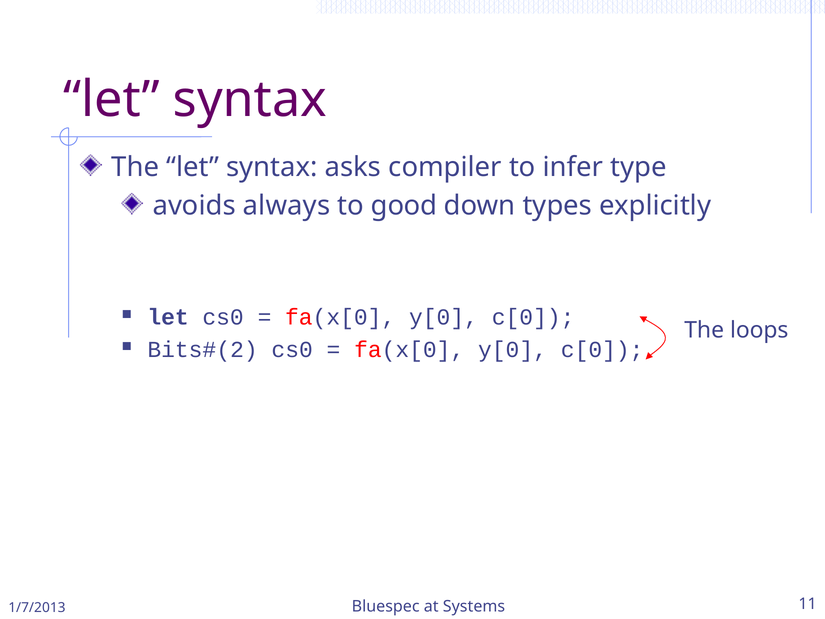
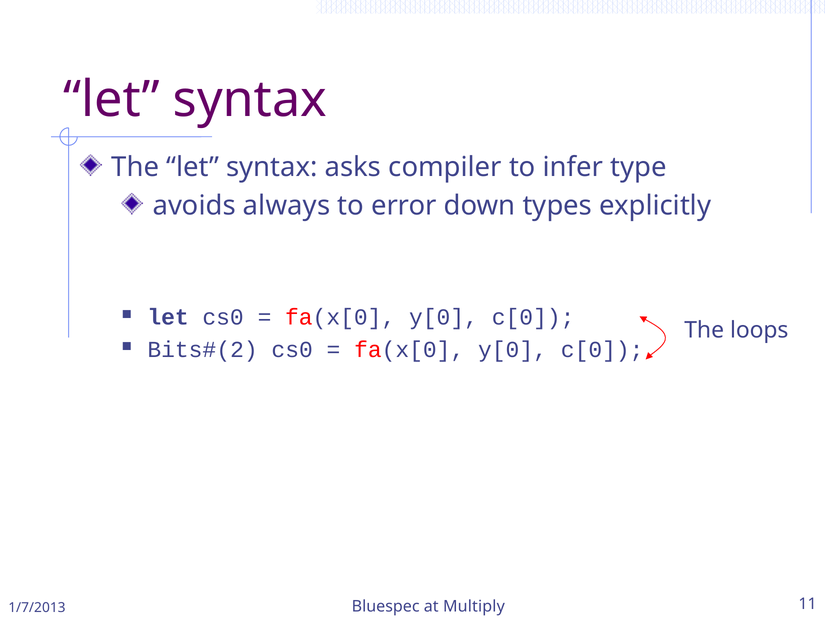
good: good -> error
Systems: Systems -> Multiply
